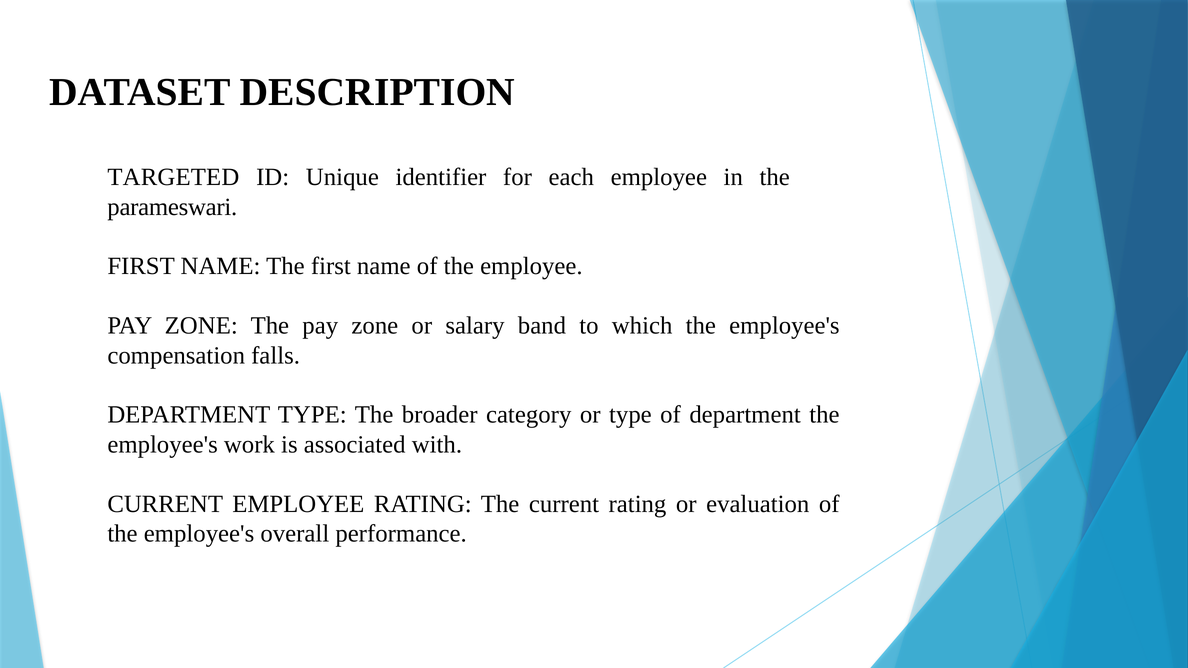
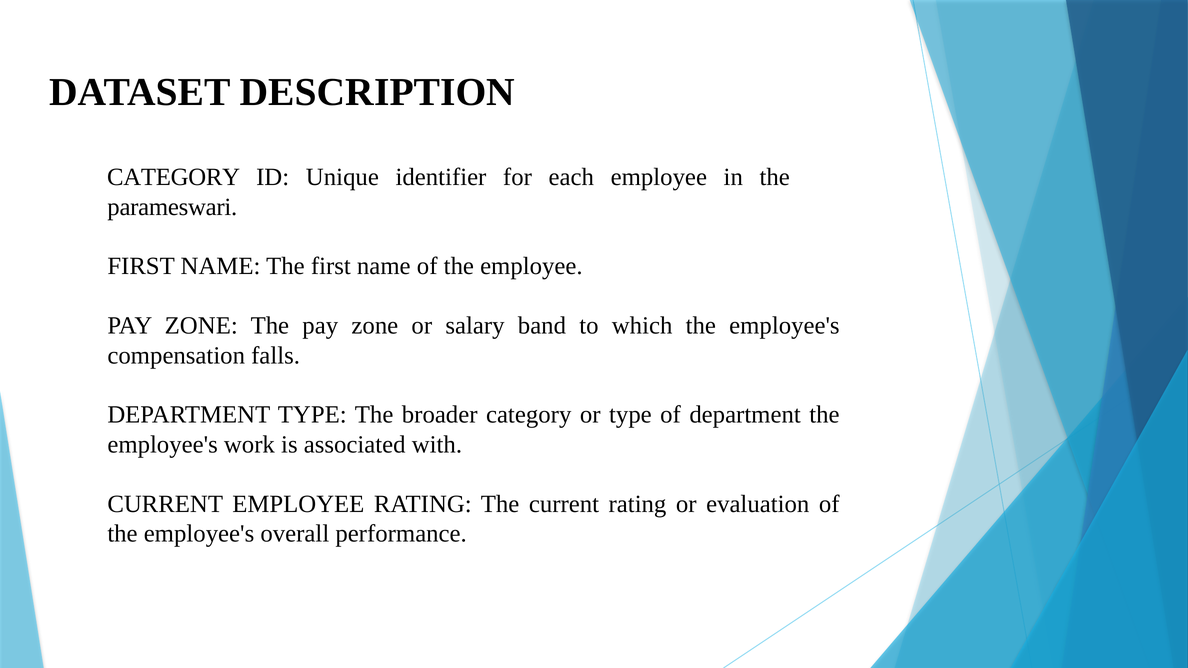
TARGETED at (173, 177): TARGETED -> CATEGORY
